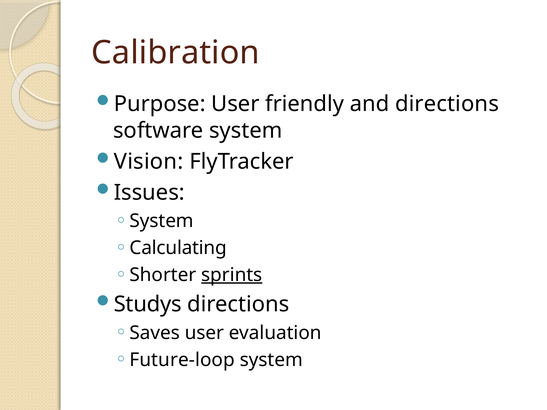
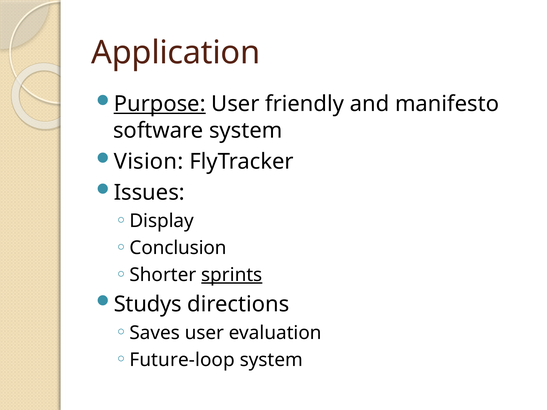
Calibration: Calibration -> Application
Purpose underline: none -> present
and directions: directions -> manifesto
System at (162, 221): System -> Display
Calculating: Calculating -> Conclusion
